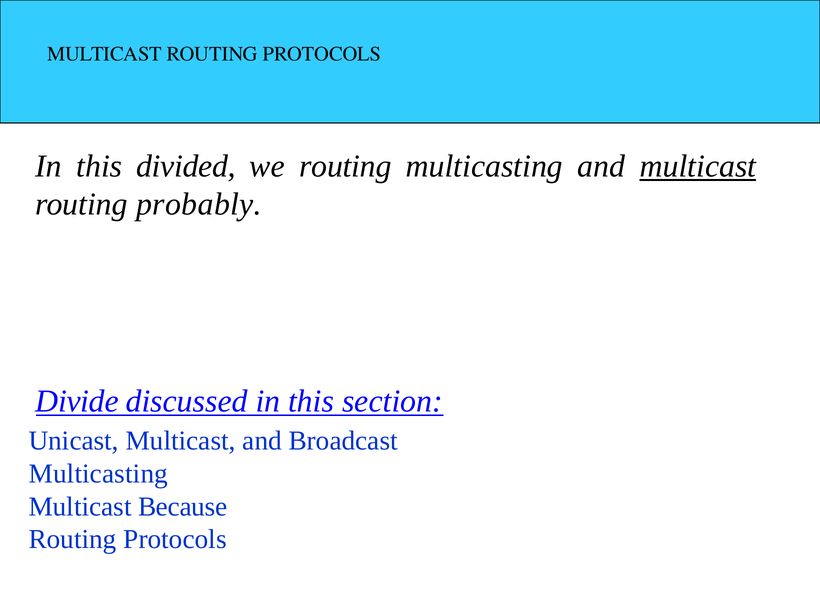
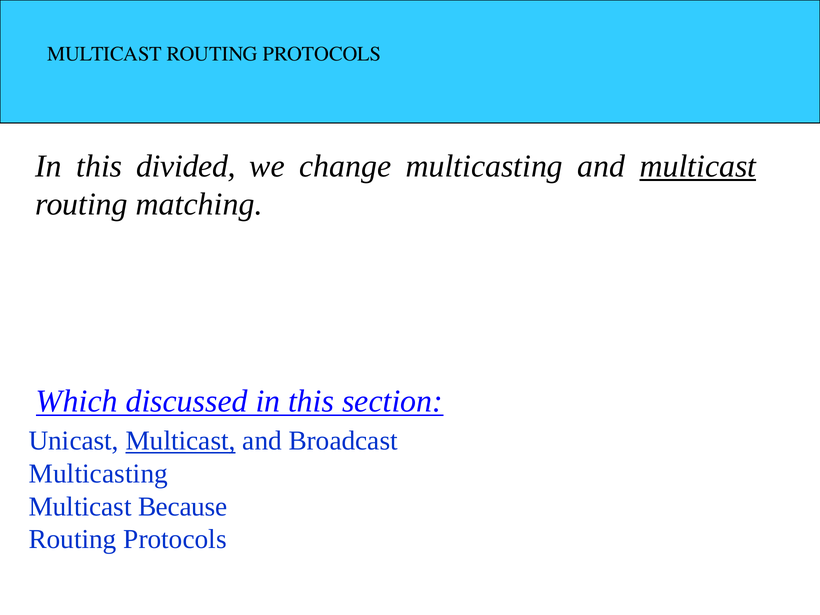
we routing: routing -> change
probably: probably -> matching
Divide: Divide -> Which
Multicast at (181, 441) underline: none -> present
